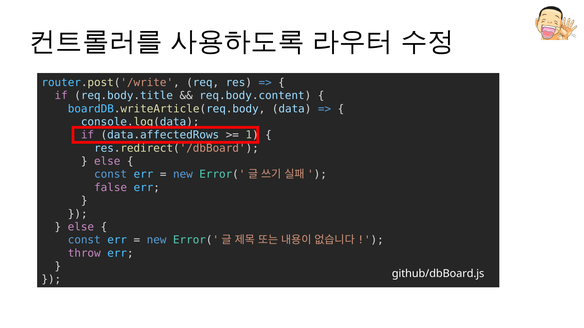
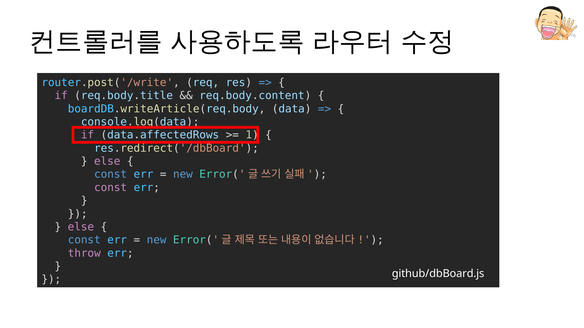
false at (111, 188): false -> const
